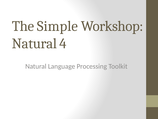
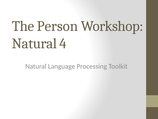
Simple: Simple -> Person
